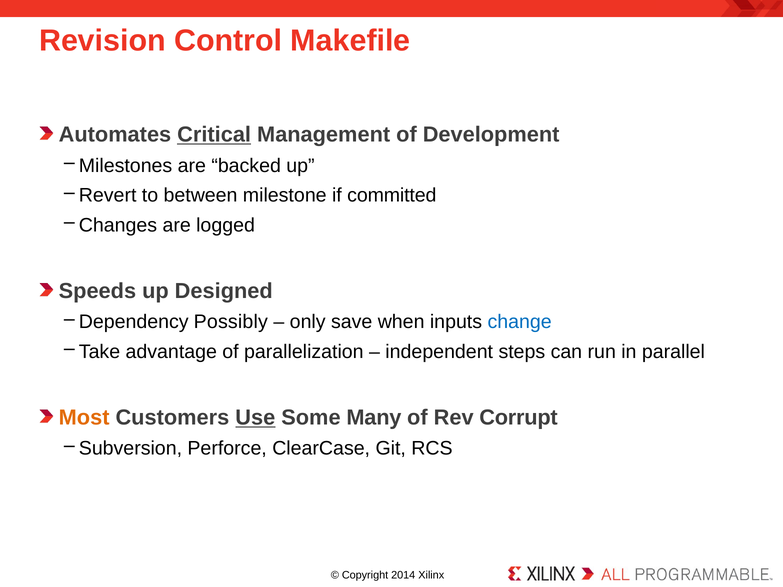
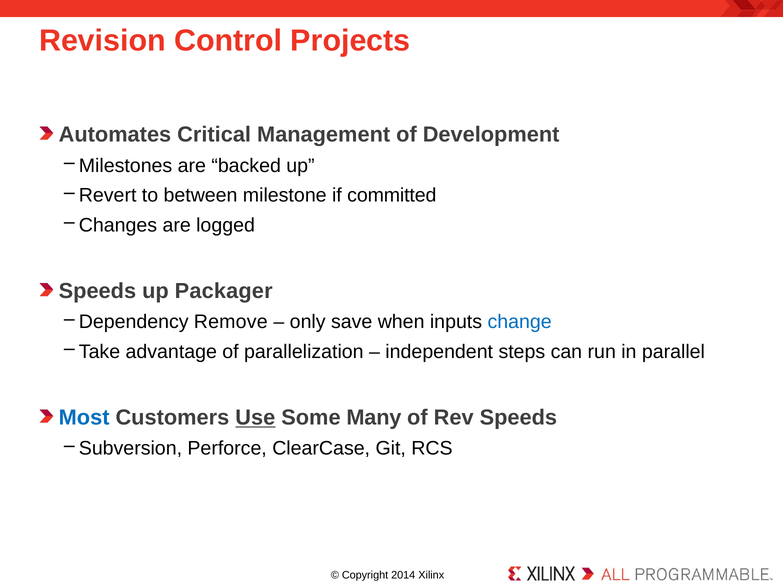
Makefile: Makefile -> Projects
Critical underline: present -> none
Designed: Designed -> Packager
Possibly: Possibly -> Remove
Most colour: orange -> blue
Rev Corrupt: Corrupt -> Speeds
